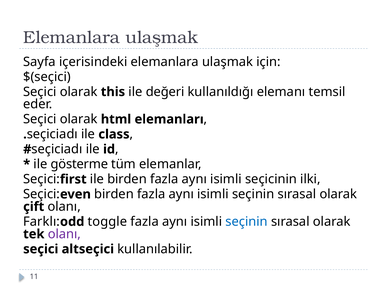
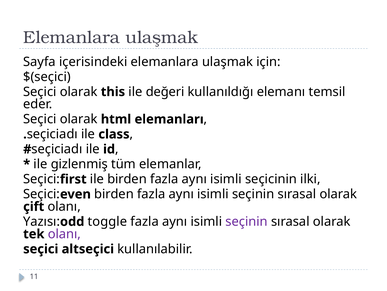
gösterme: gösterme -> gizlenmiş
Farklı: Farklı -> Yazısı
seçinin at (247, 221) colour: blue -> purple
